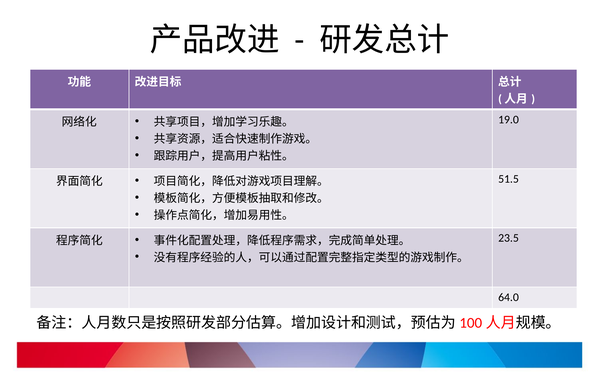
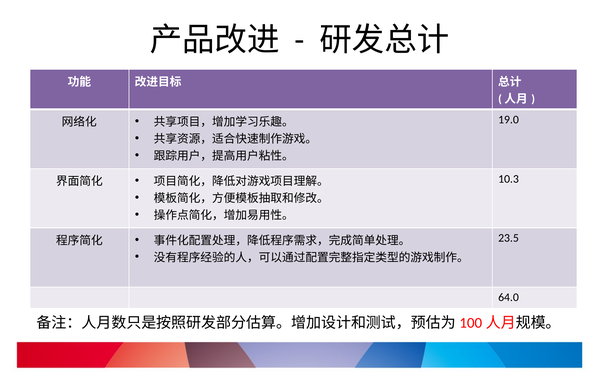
51.5: 51.5 -> 10.3
